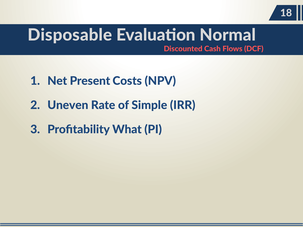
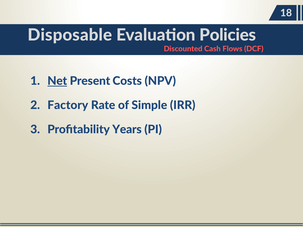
Normal: Normal -> Policies
Net underline: none -> present
Uneven: Uneven -> Factory
What: What -> Years
